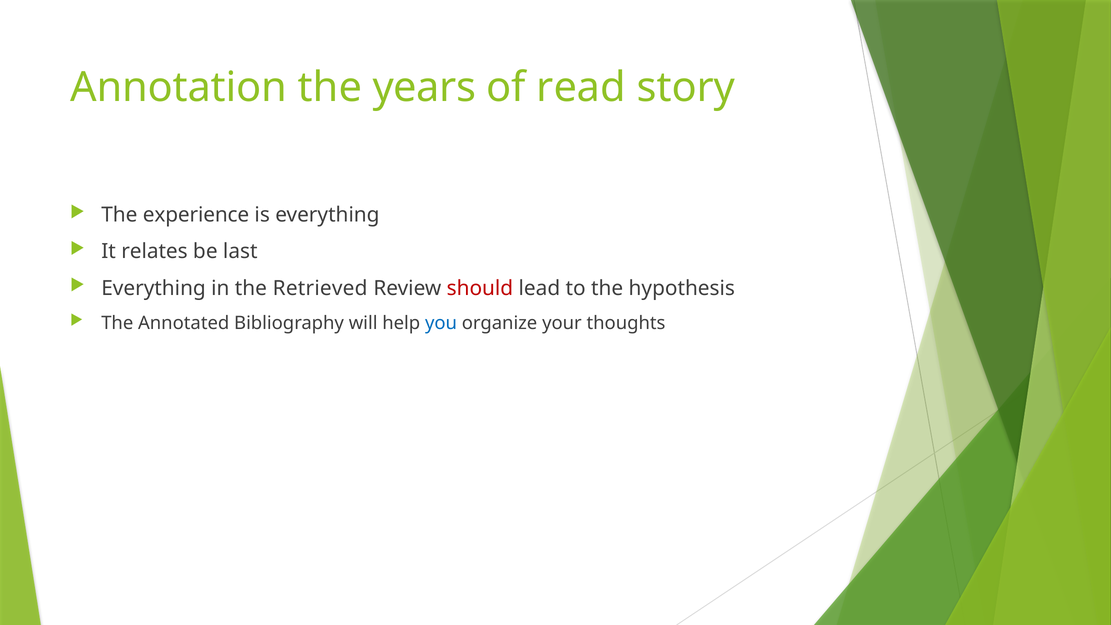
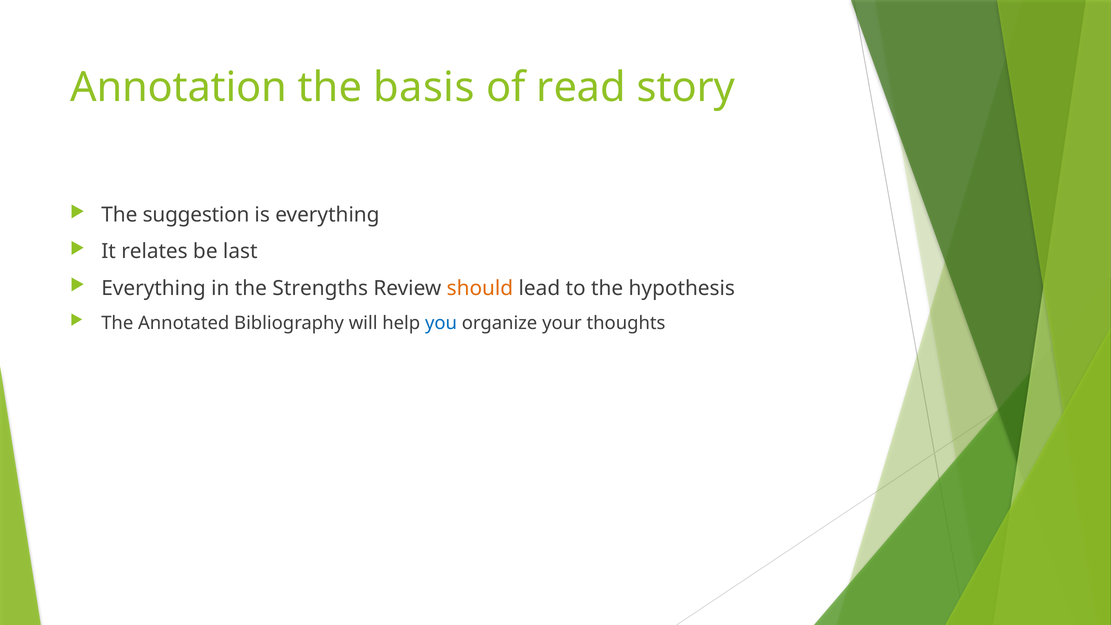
years: years -> basis
experience: experience -> suggestion
Retrieved: Retrieved -> Strengths
should colour: red -> orange
